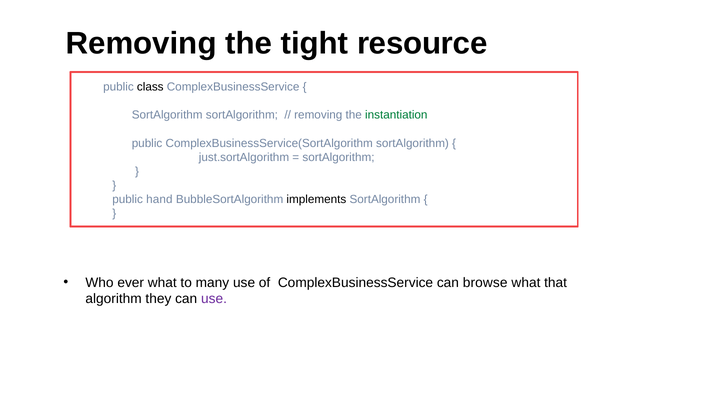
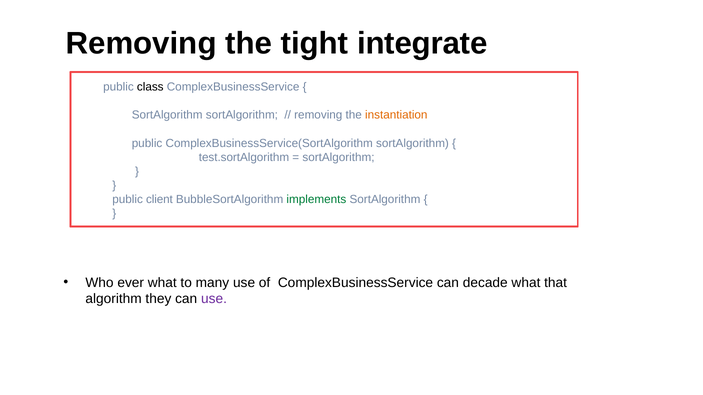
resource: resource -> integrate
instantiation colour: green -> orange
just.sortAlgorithm: just.sortAlgorithm -> test.sortAlgorithm
hand: hand -> client
implements colour: black -> green
browse: browse -> decade
